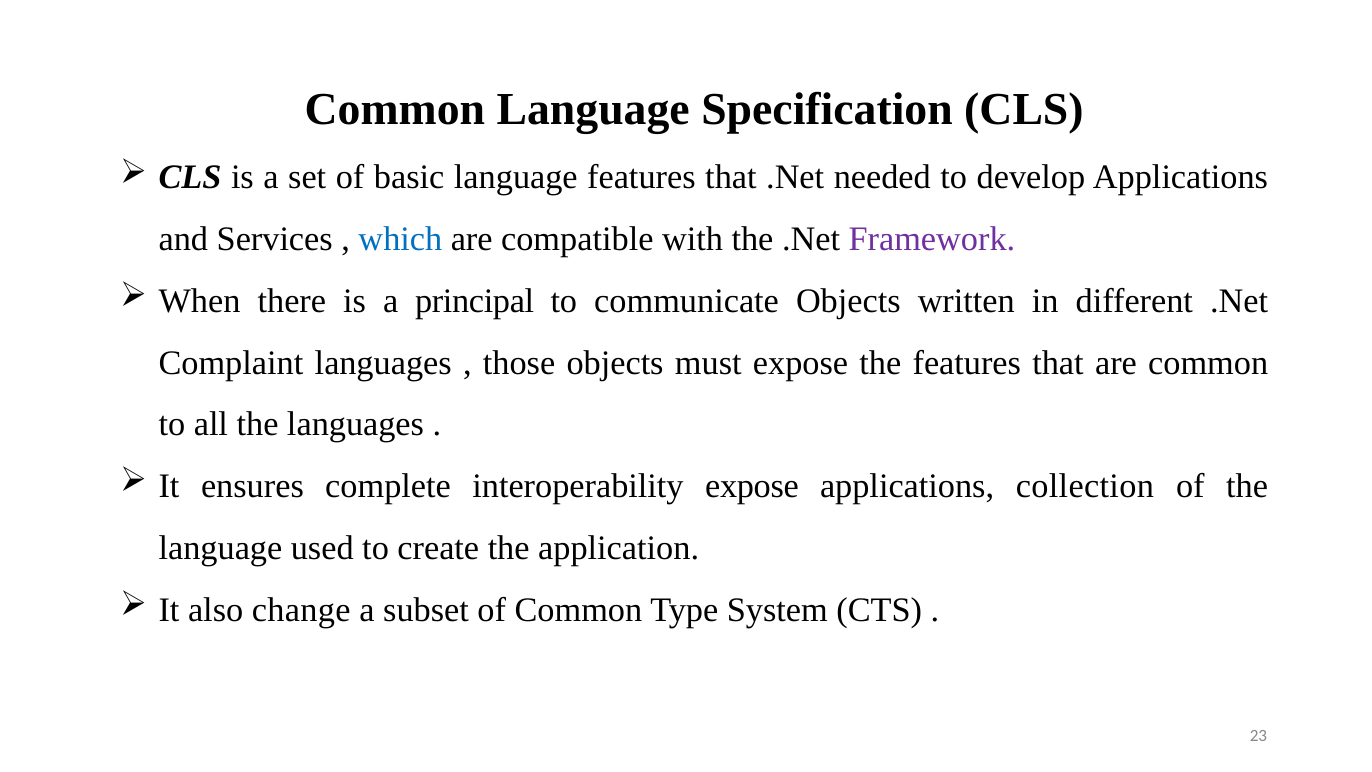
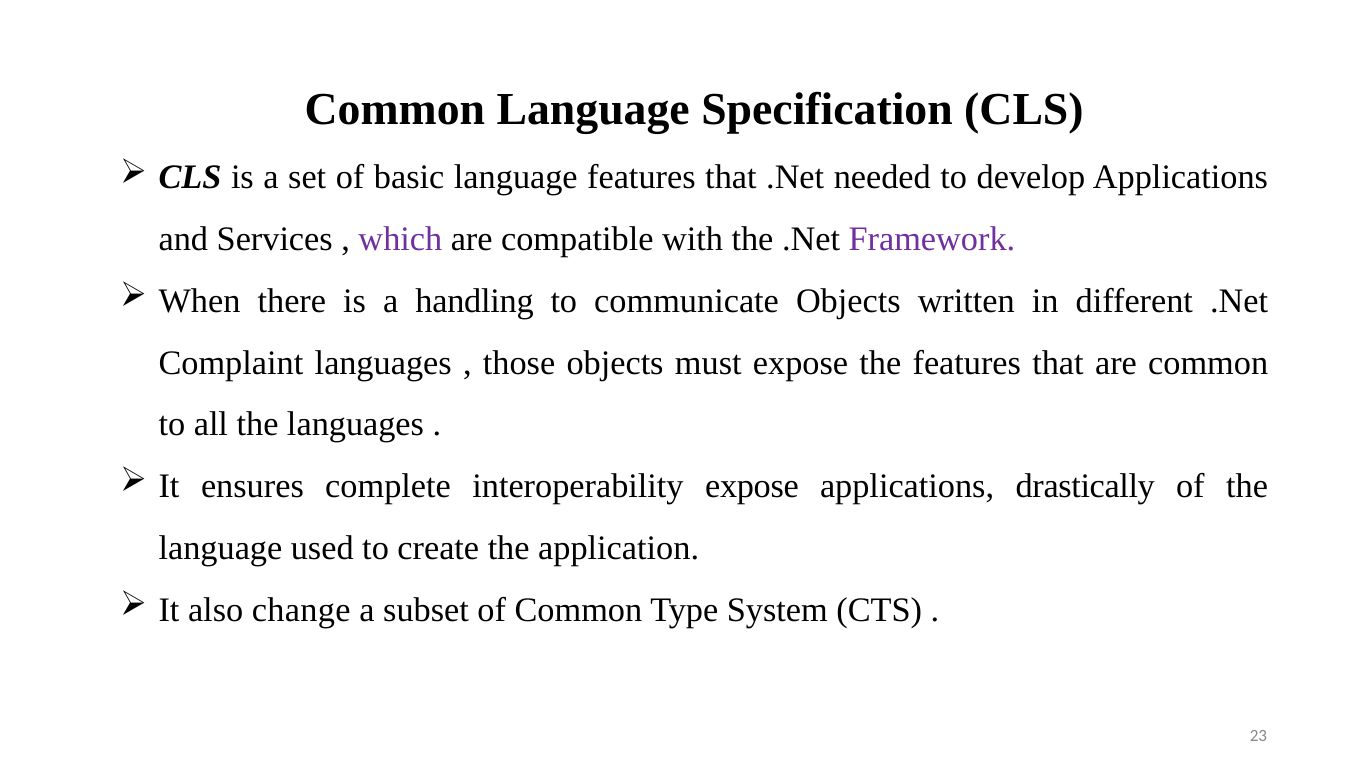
which colour: blue -> purple
principal: principal -> handling
collection: collection -> drastically
